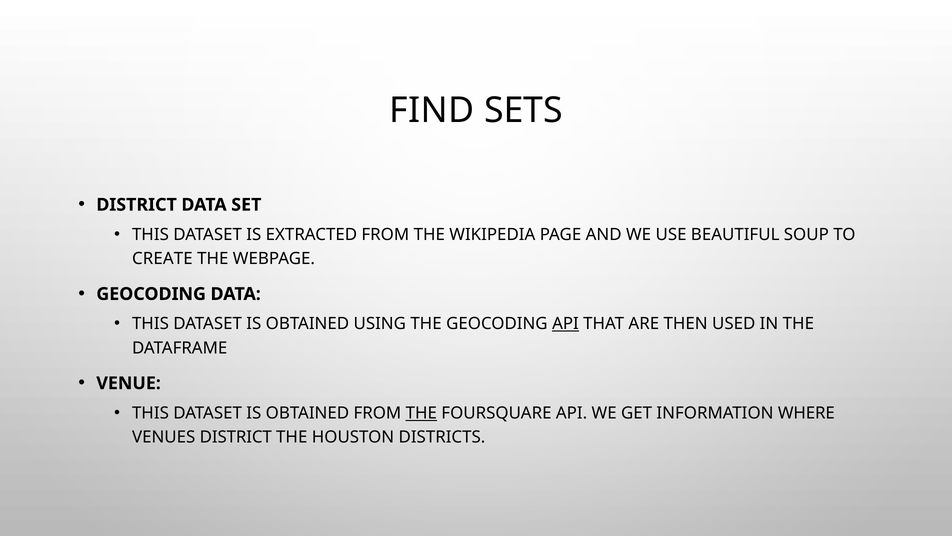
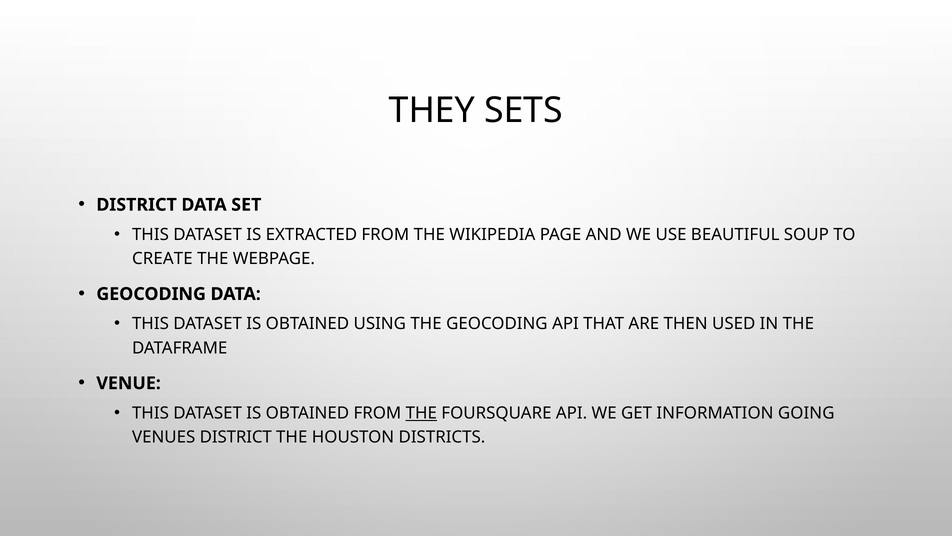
FIND: FIND -> THEY
API at (565, 324) underline: present -> none
WHERE: WHERE -> GOING
